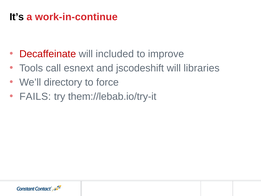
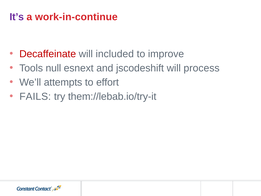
It’s colour: black -> purple
call: call -> null
libraries: libraries -> process
directory: directory -> attempts
force: force -> effort
